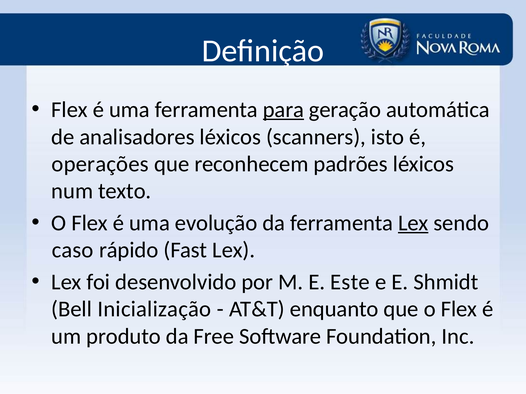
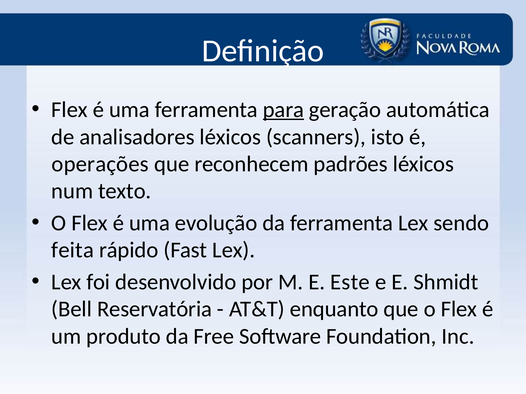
Lex at (413, 223) underline: present -> none
caso: caso -> feita
Inicialização: Inicialização -> Reservatória
